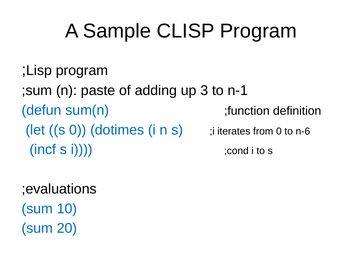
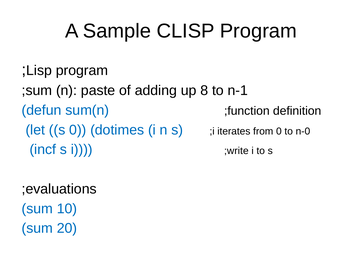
3: 3 -> 8
n-6: n-6 -> n-0
;cond: ;cond -> ;write
